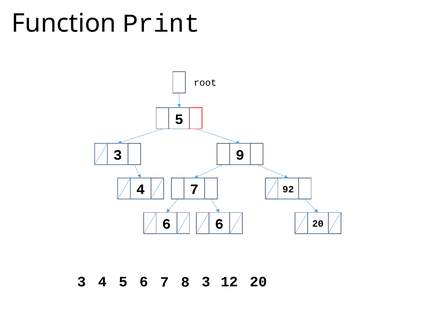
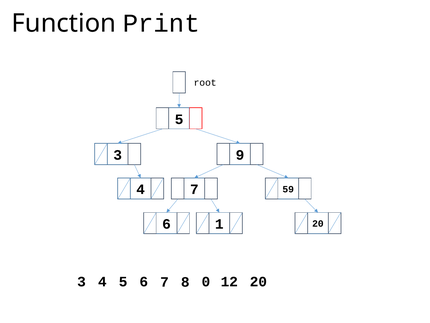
92: 92 -> 59
6 6: 6 -> 1
8 3: 3 -> 0
